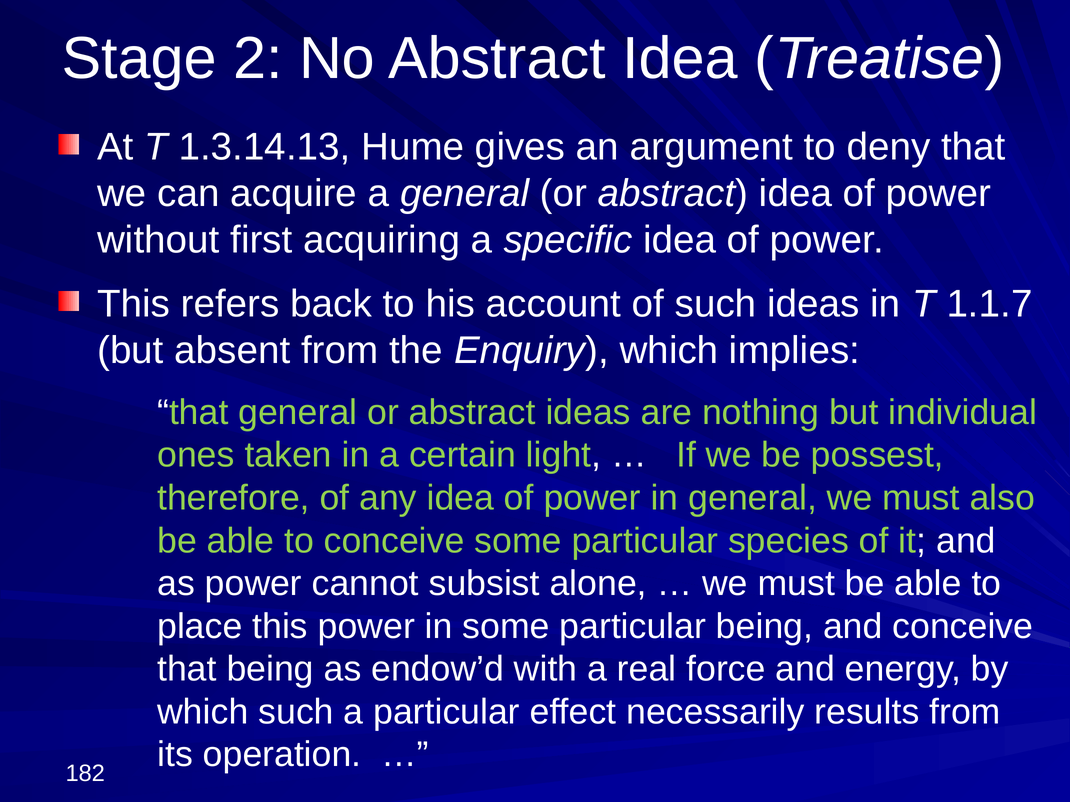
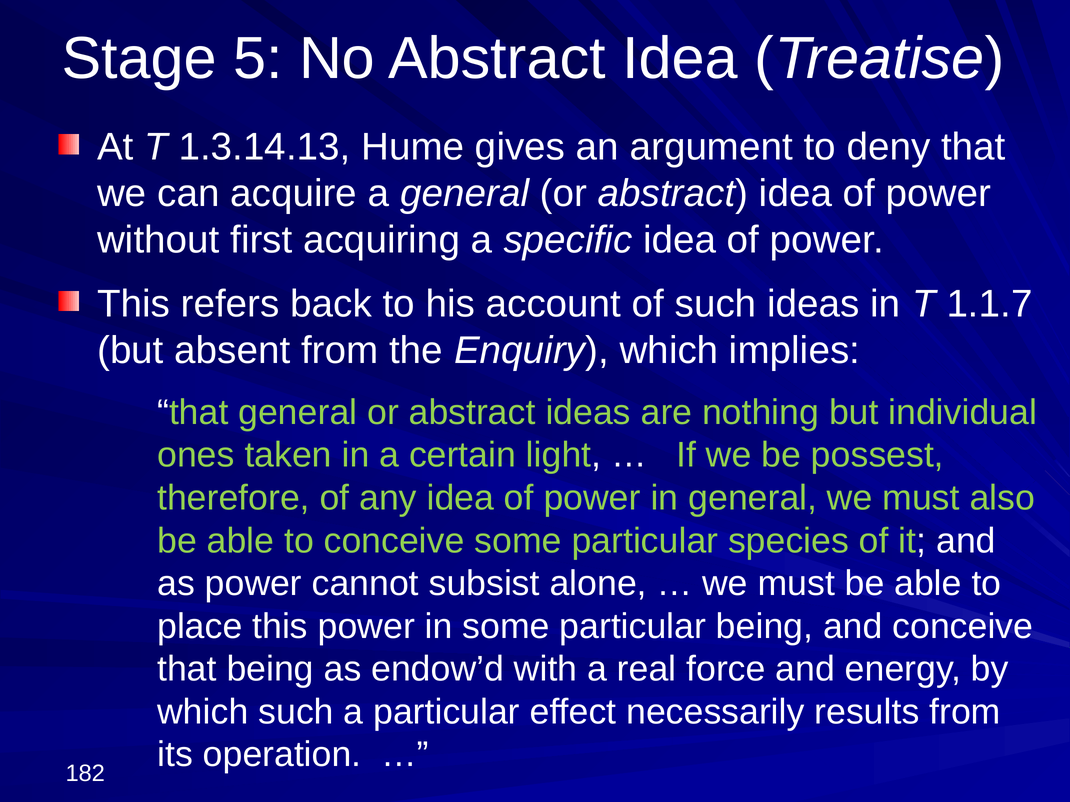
2: 2 -> 5
